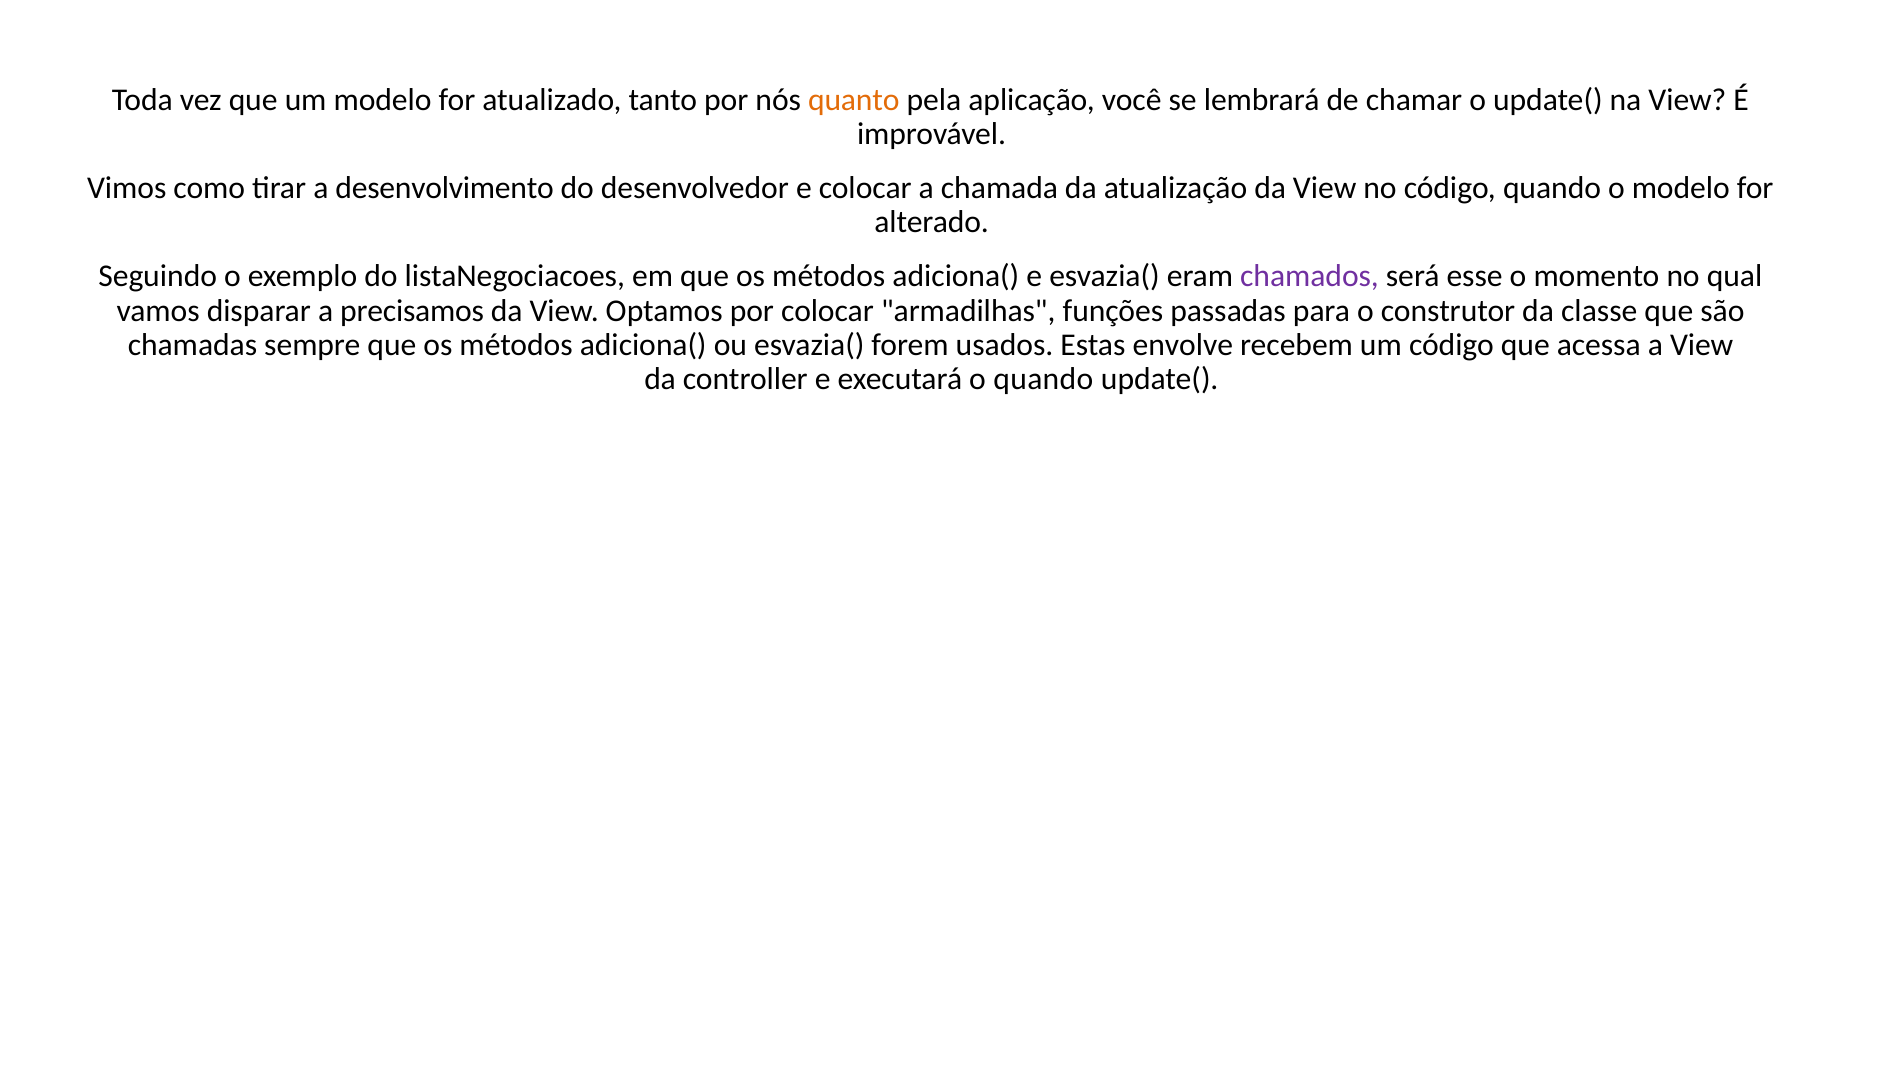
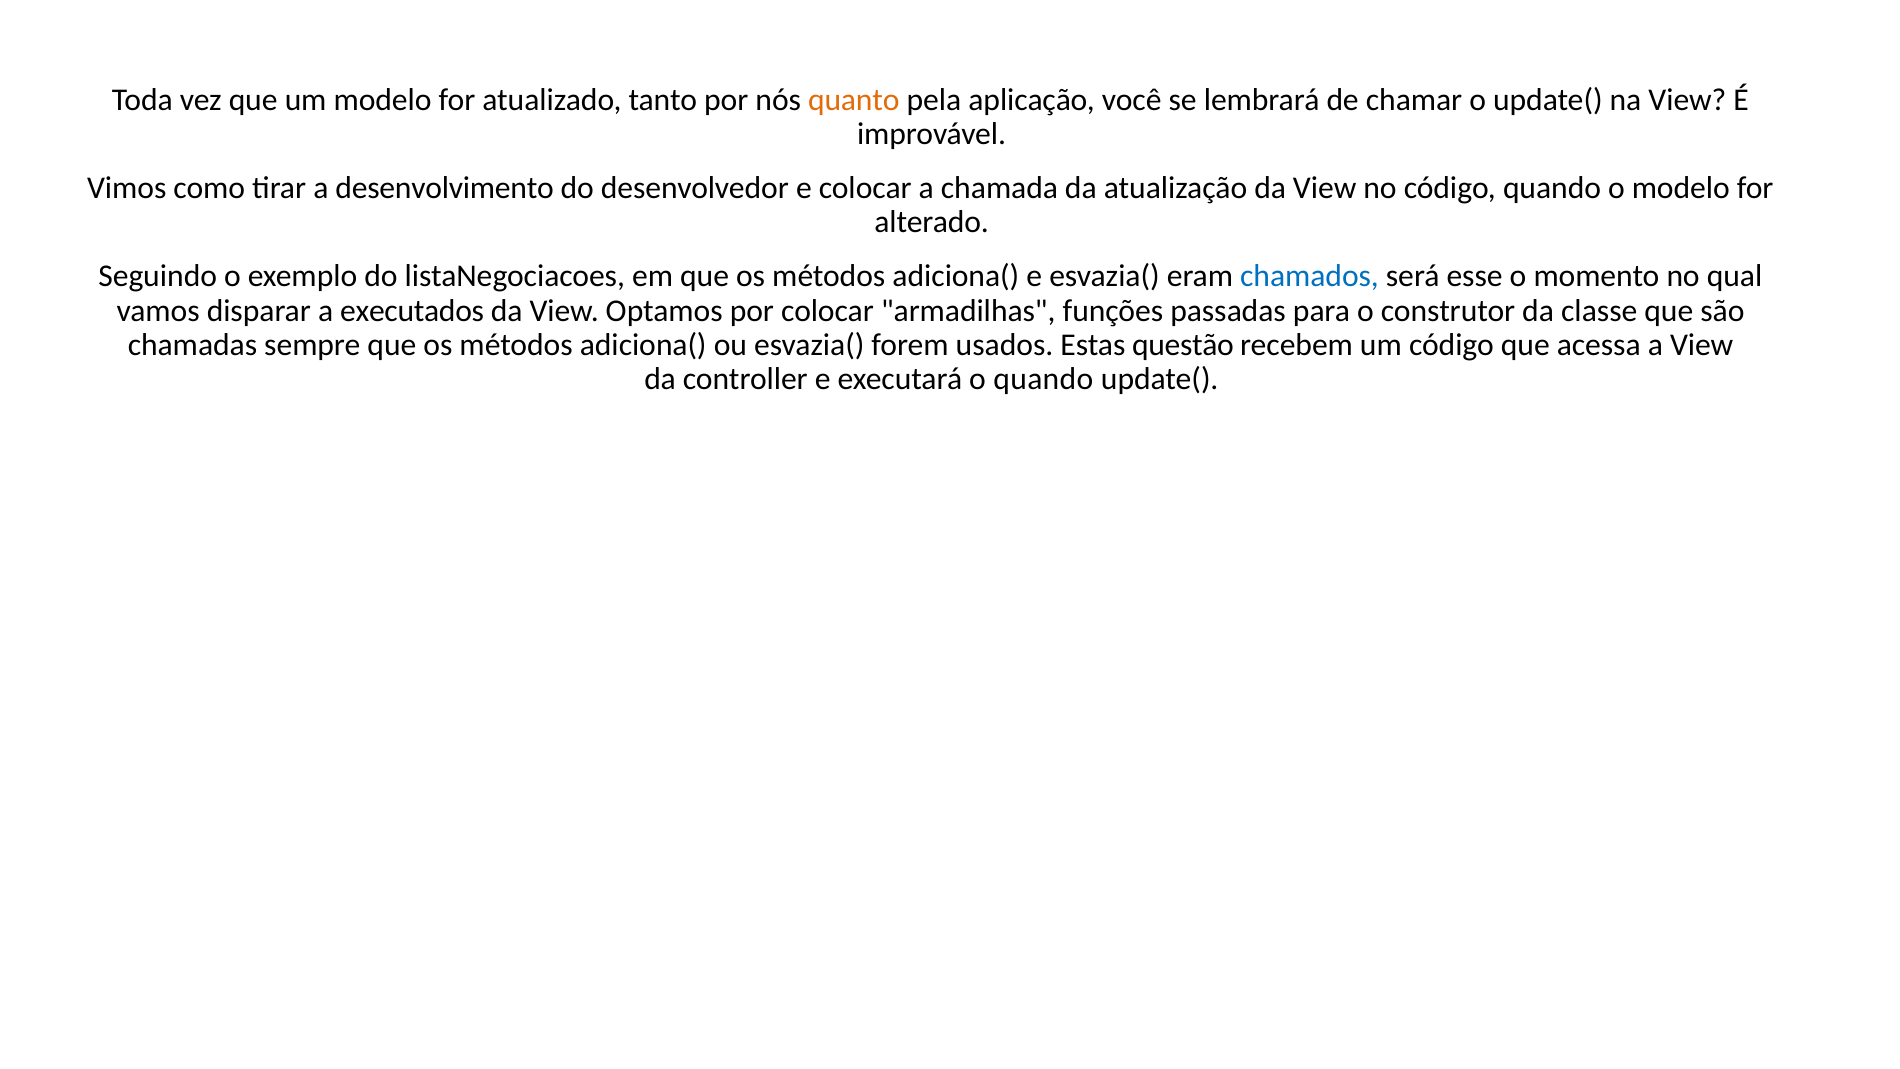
chamados colour: purple -> blue
precisamos: precisamos -> executados
envolve: envolve -> questão
